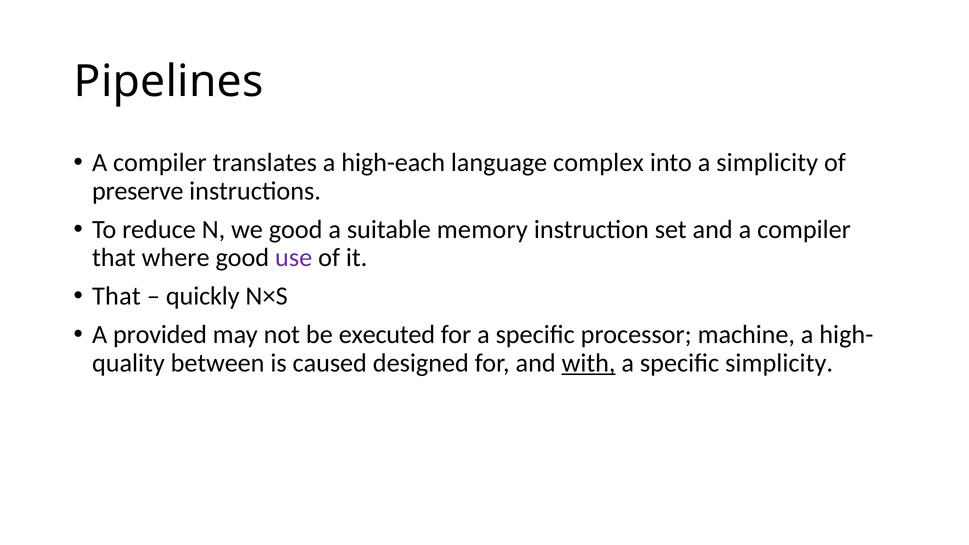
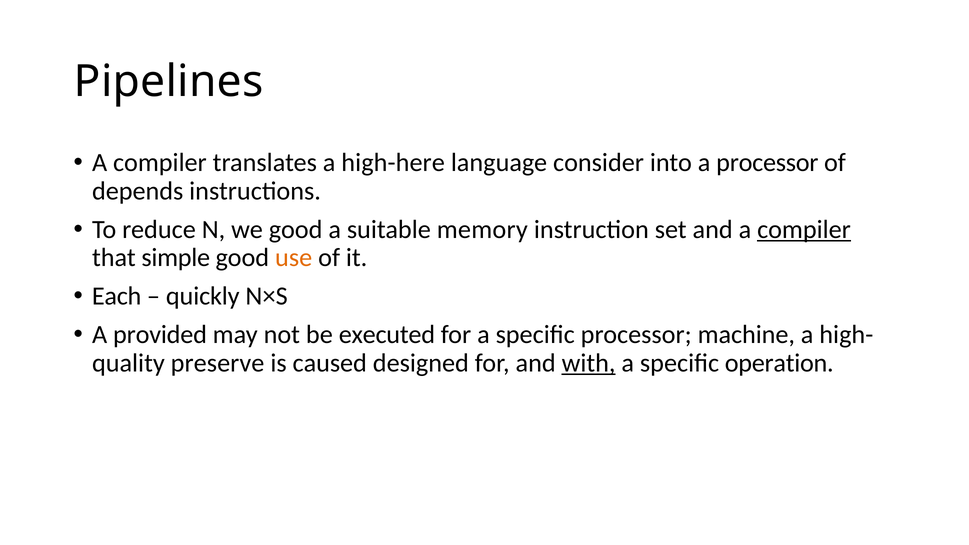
high-each: high-each -> high-here
complex: complex -> consider
a simplicity: simplicity -> processor
preserve: preserve -> depends
compiler at (804, 229) underline: none -> present
where: where -> simple
use colour: purple -> orange
That at (116, 296): That -> Each
between: between -> preserve
specific simplicity: simplicity -> operation
